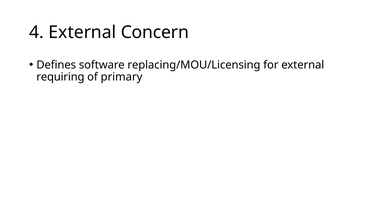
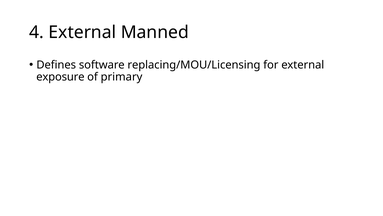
Concern: Concern -> Manned
requiring: requiring -> exposure
